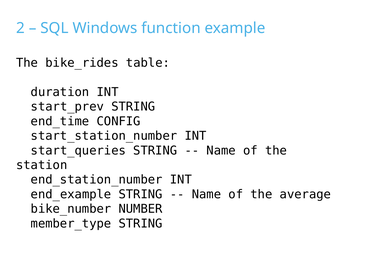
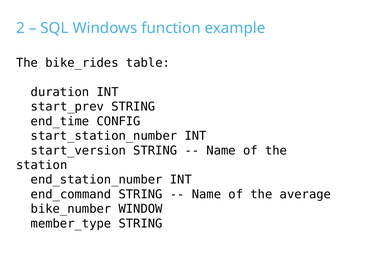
start_queries: start_queries -> start_version
end_example: end_example -> end_command
NUMBER: NUMBER -> WINDOW
